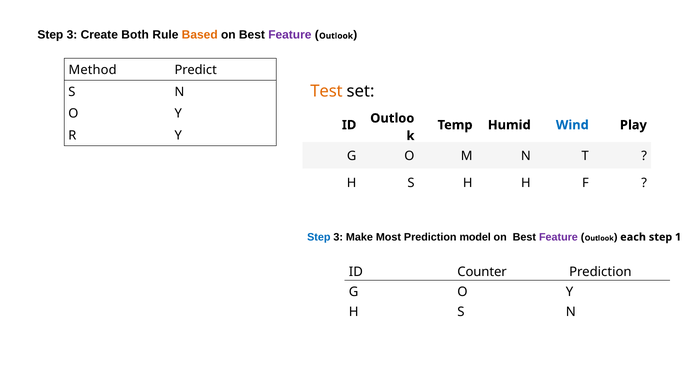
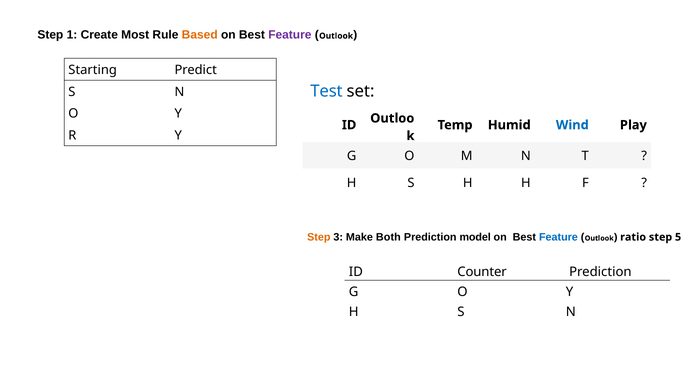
3 at (72, 35): 3 -> 1
Both: Both -> Most
Method: Method -> Starting
Test colour: orange -> blue
Step at (319, 237) colour: blue -> orange
Most: Most -> Both
Feature at (558, 237) colour: purple -> blue
each: each -> ratio
1: 1 -> 5
